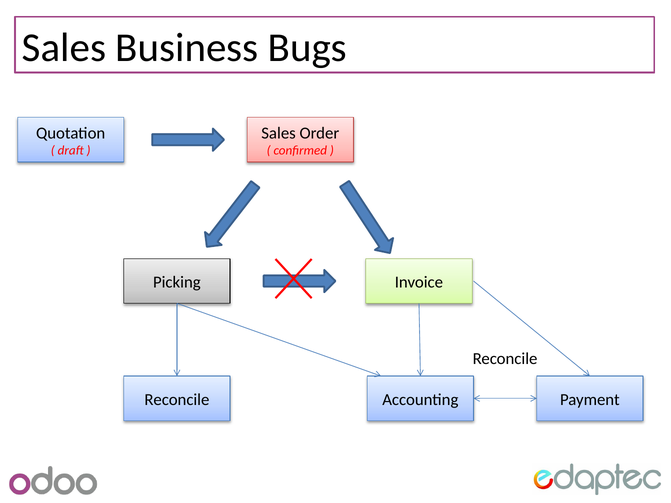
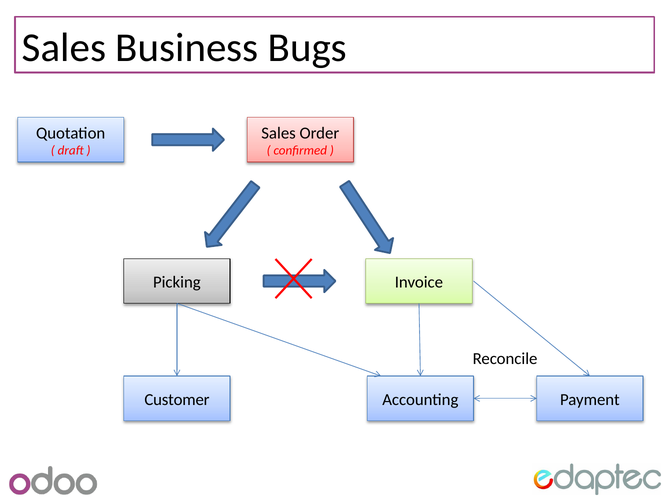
Reconcile at (177, 400): Reconcile -> Customer
